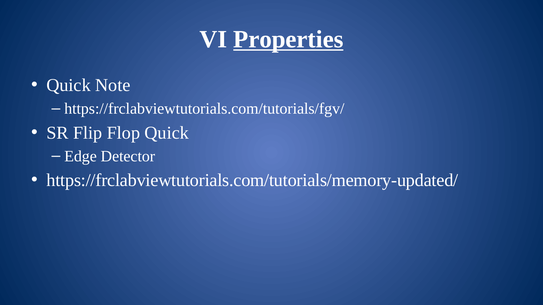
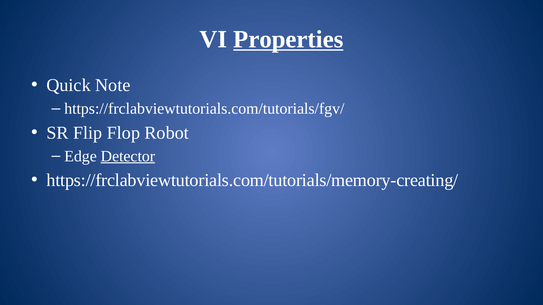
Flop Quick: Quick -> Robot
Detector underline: none -> present
https://frclabviewtutorials.com/tutorials/memory-updated/: https://frclabviewtutorials.com/tutorials/memory-updated/ -> https://frclabviewtutorials.com/tutorials/memory-creating/
